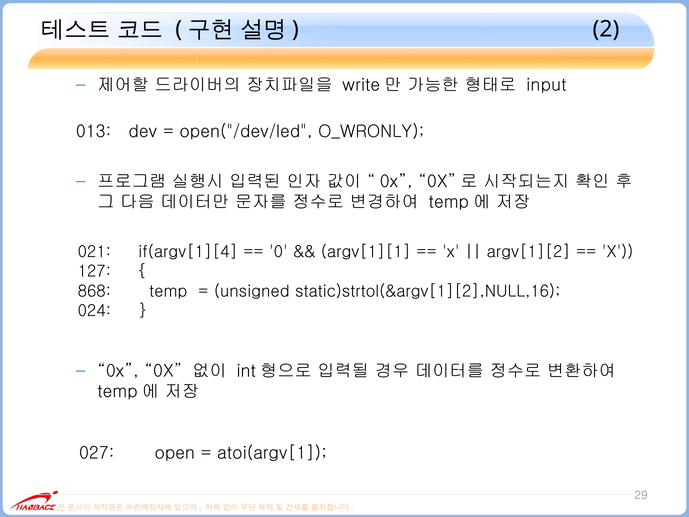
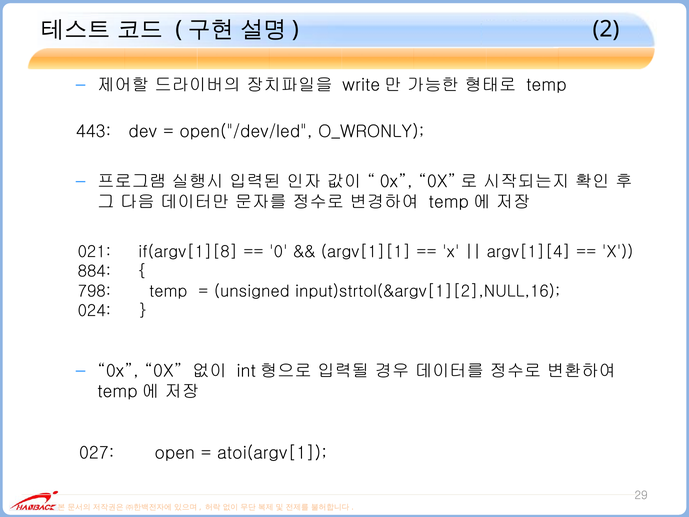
input at (546, 85): input -> temp
013: 013 -> 443
if(argv[1][4: if(argv[1][4 -> if(argv[1][8
argv[1][2: argv[1][2 -> argv[1][4
127: 127 -> 884
868: 868 -> 798
static)strtol(&argv[1][2],NULL,16: static)strtol(&argv[1][2],NULL,16 -> input)strtol(&argv[1][2],NULL,16
